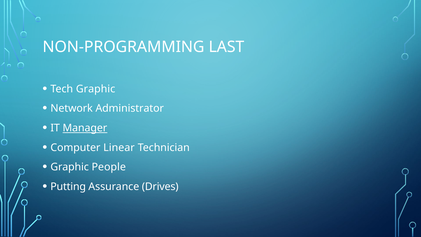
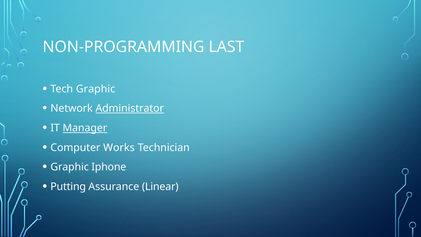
Administrator underline: none -> present
Linear: Linear -> Works
People: People -> Iphone
Drives: Drives -> Linear
